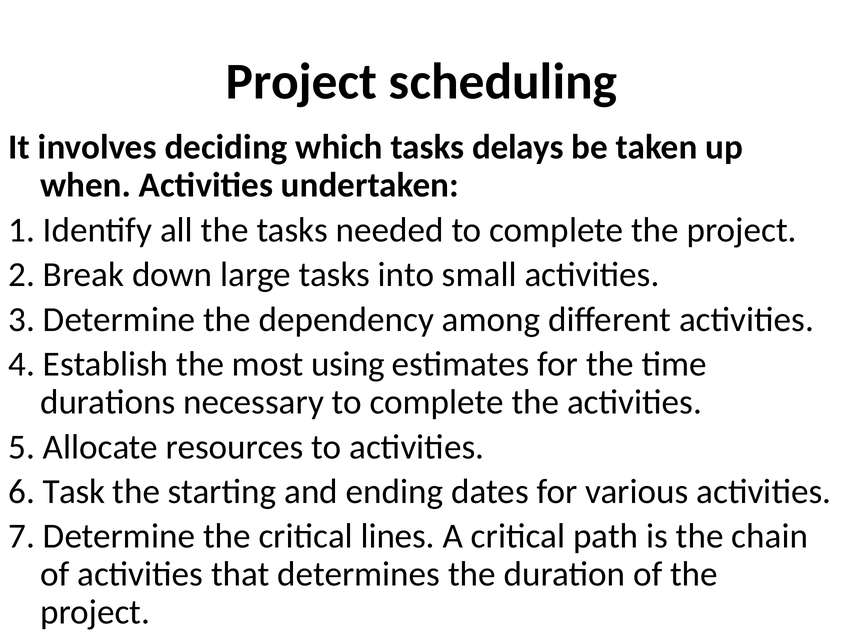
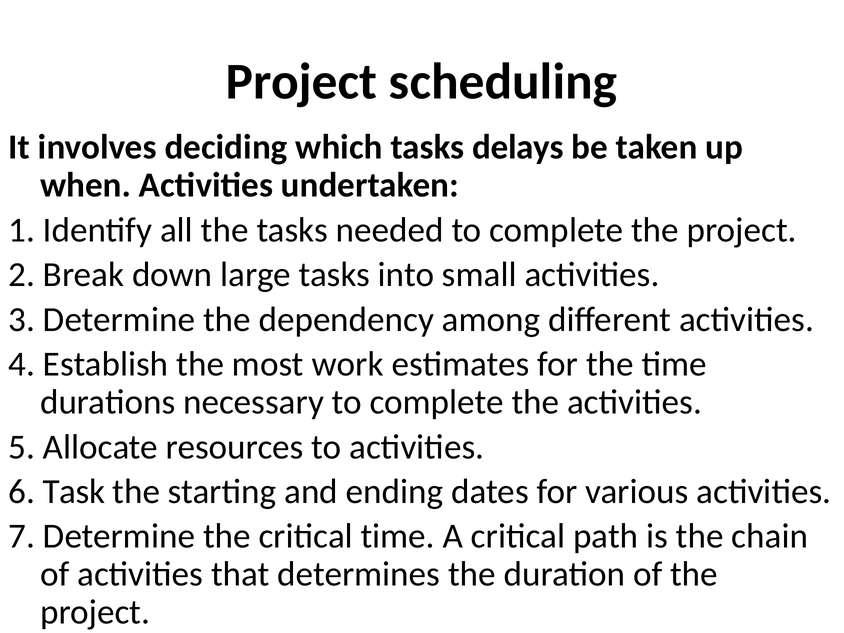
using: using -> work
critical lines: lines -> time
